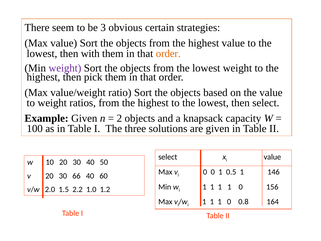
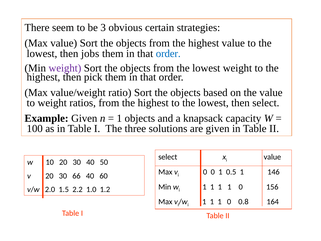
with: with -> jobs
order at (168, 53) colour: orange -> blue
2 at (119, 118): 2 -> 1
